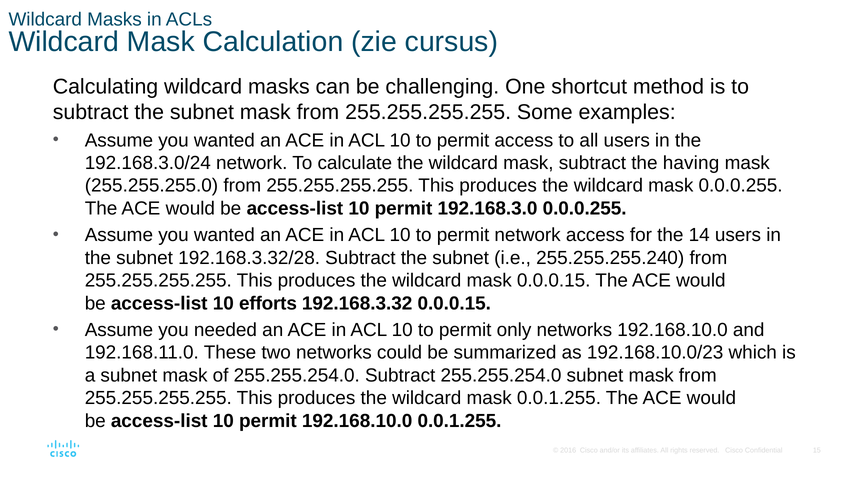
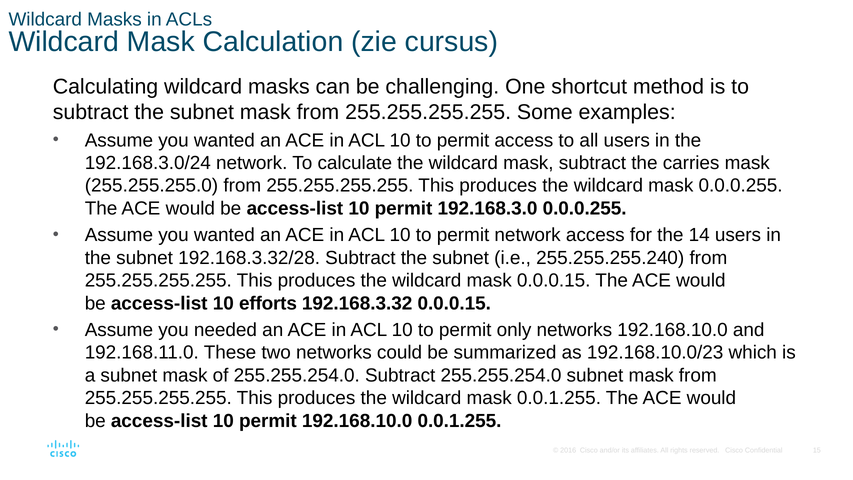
having: having -> carries
